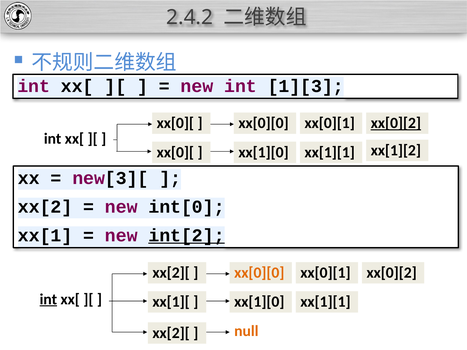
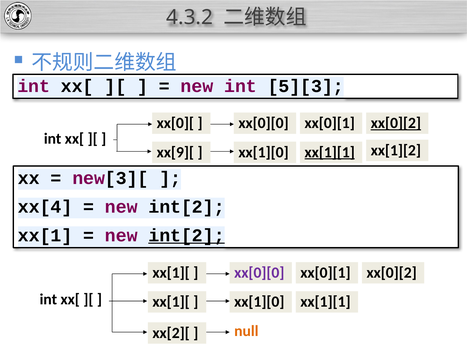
2.4.2: 2.4.2 -> 4.3.2
1][3: 1][3 -> 5][3
xx[0][ at (175, 152): xx[0][ -> xx[9][
xx[1][1 at (330, 152) underline: none -> present
xx[2: xx[2 -> xx[4
int[0 at (187, 207): int[0 -> int[2
xx[2][ at (171, 273): xx[2][ -> xx[1][
xx[0][0 at (259, 273) colour: orange -> purple
int at (48, 299) underline: present -> none
